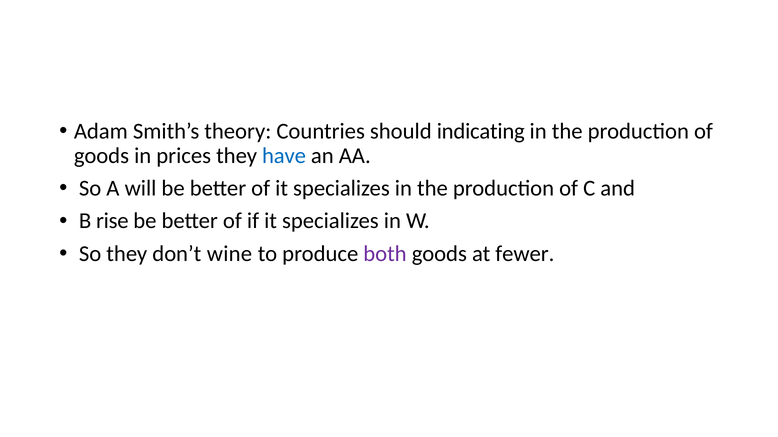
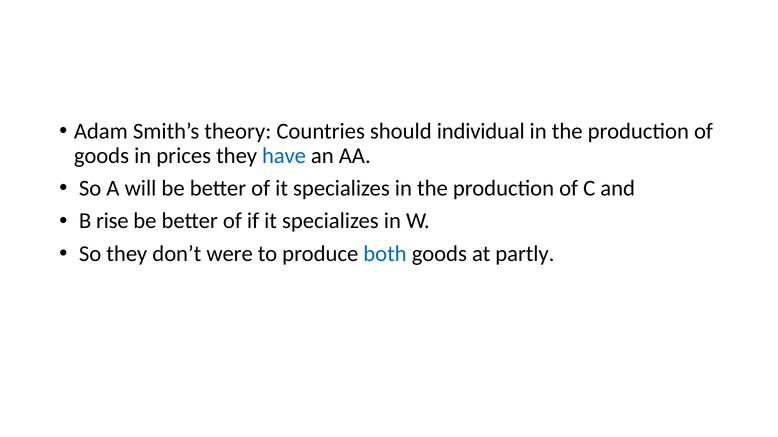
indicating: indicating -> individual
wine: wine -> were
both colour: purple -> blue
fewer: fewer -> partly
